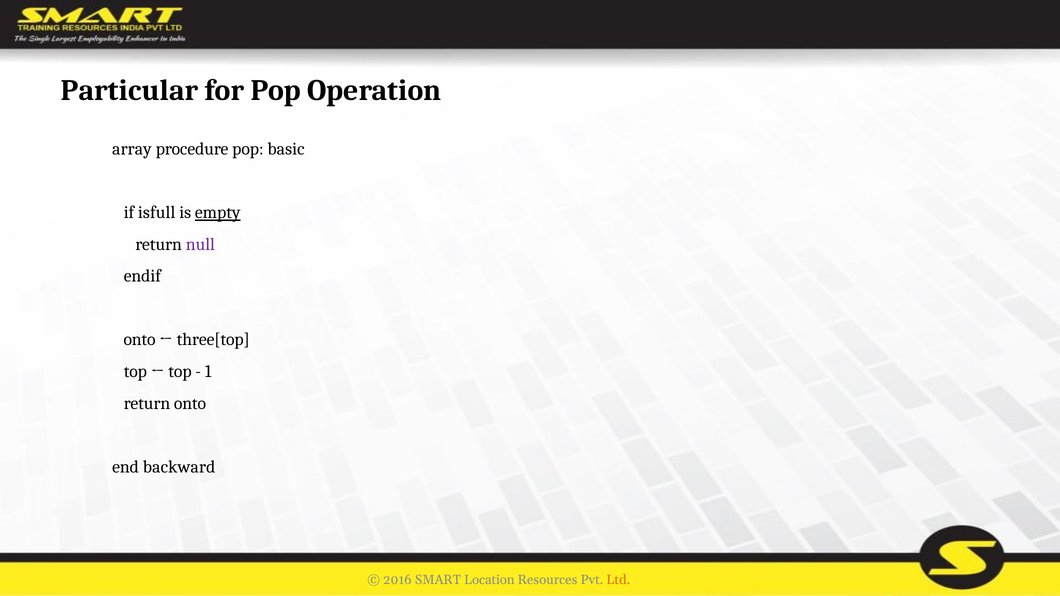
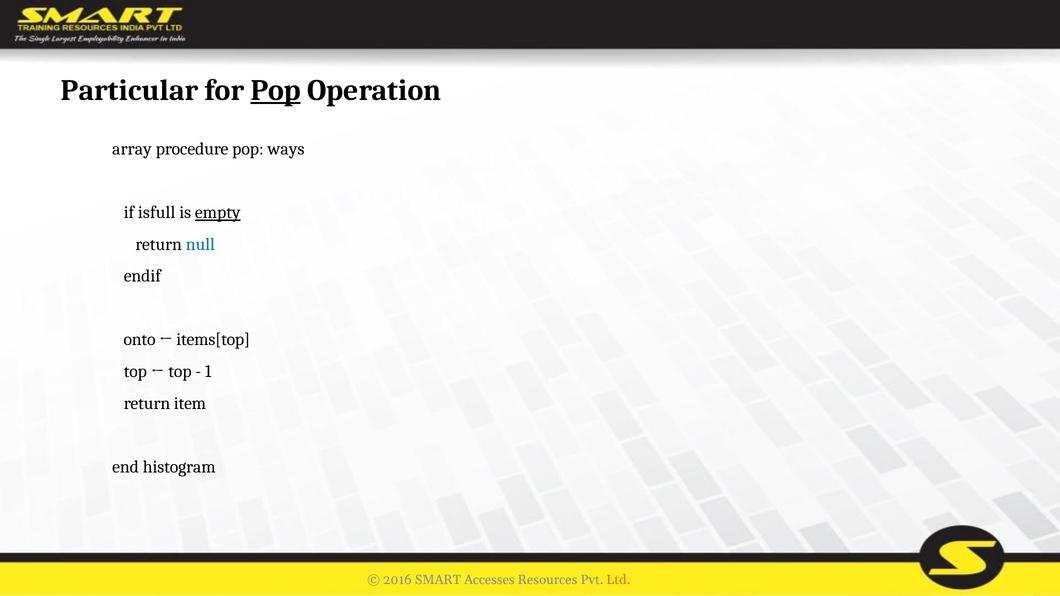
Pop at (276, 90) underline: none -> present
basic: basic -> ways
null colour: purple -> blue
three[top: three[top -> items[top
return onto: onto -> item
backward: backward -> histogram
Location: Location -> Accesses
